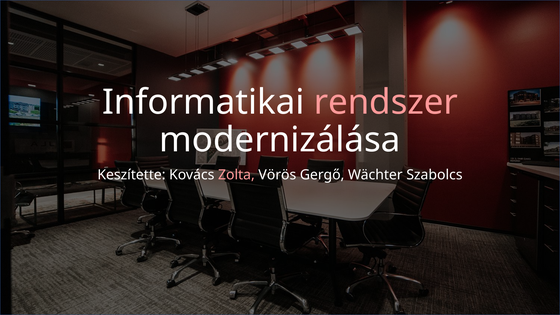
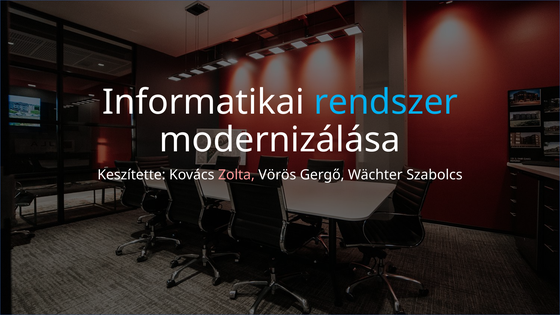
rendszer colour: pink -> light blue
